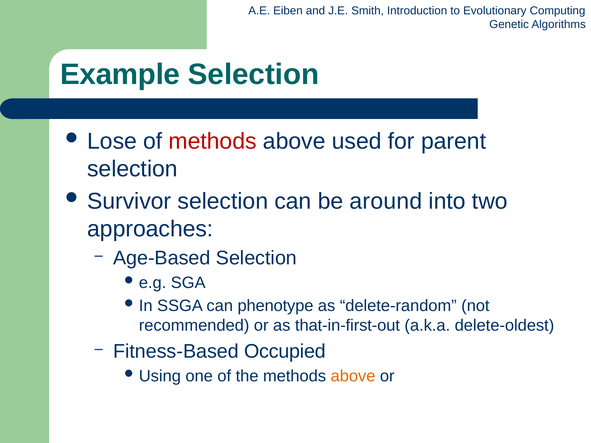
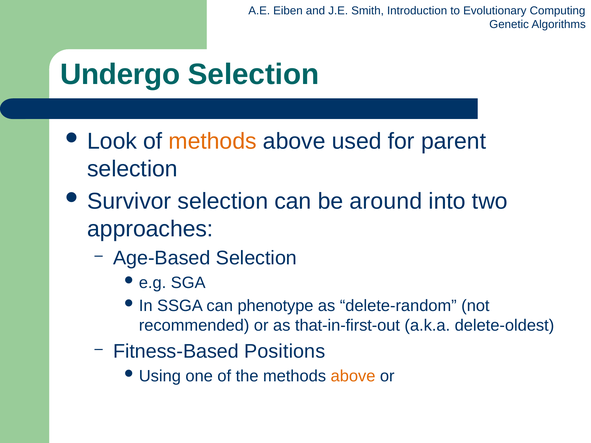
Example: Example -> Undergo
Lose: Lose -> Look
methods at (213, 141) colour: red -> orange
Occupied: Occupied -> Positions
